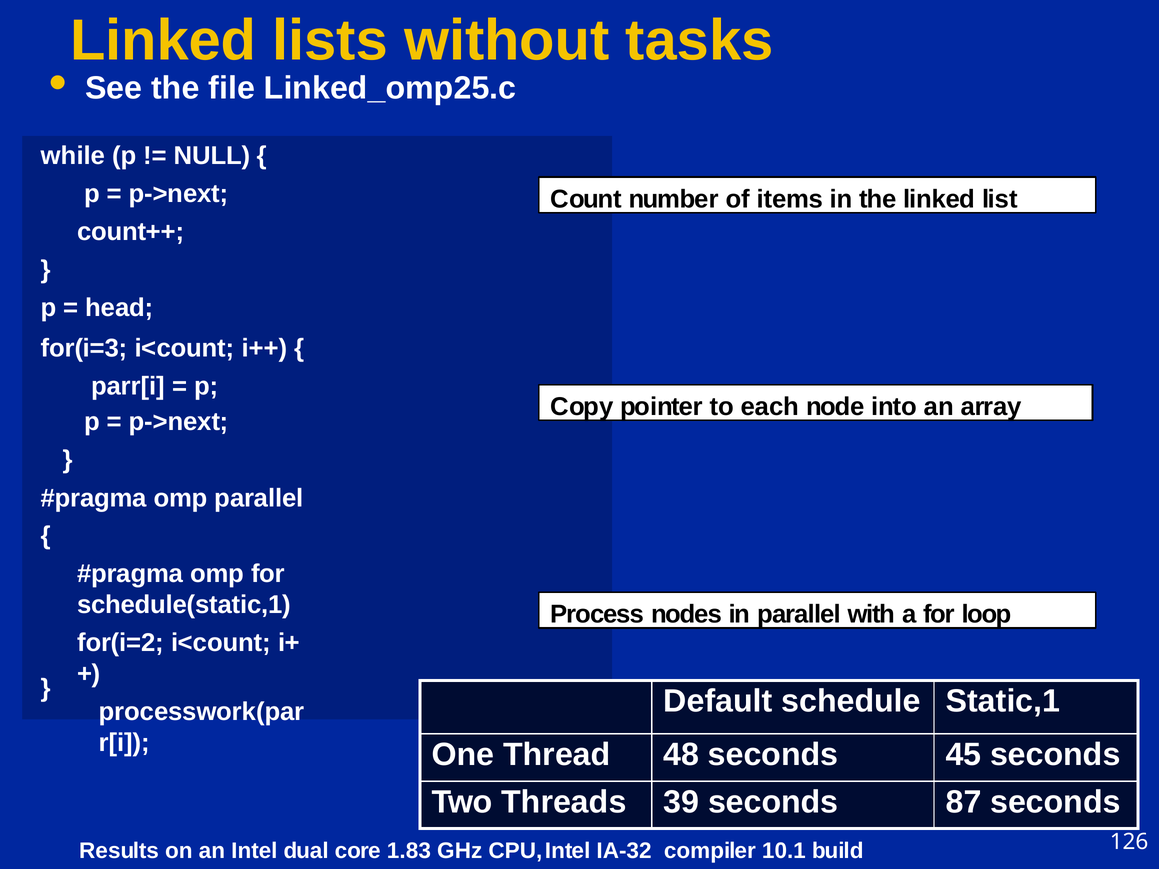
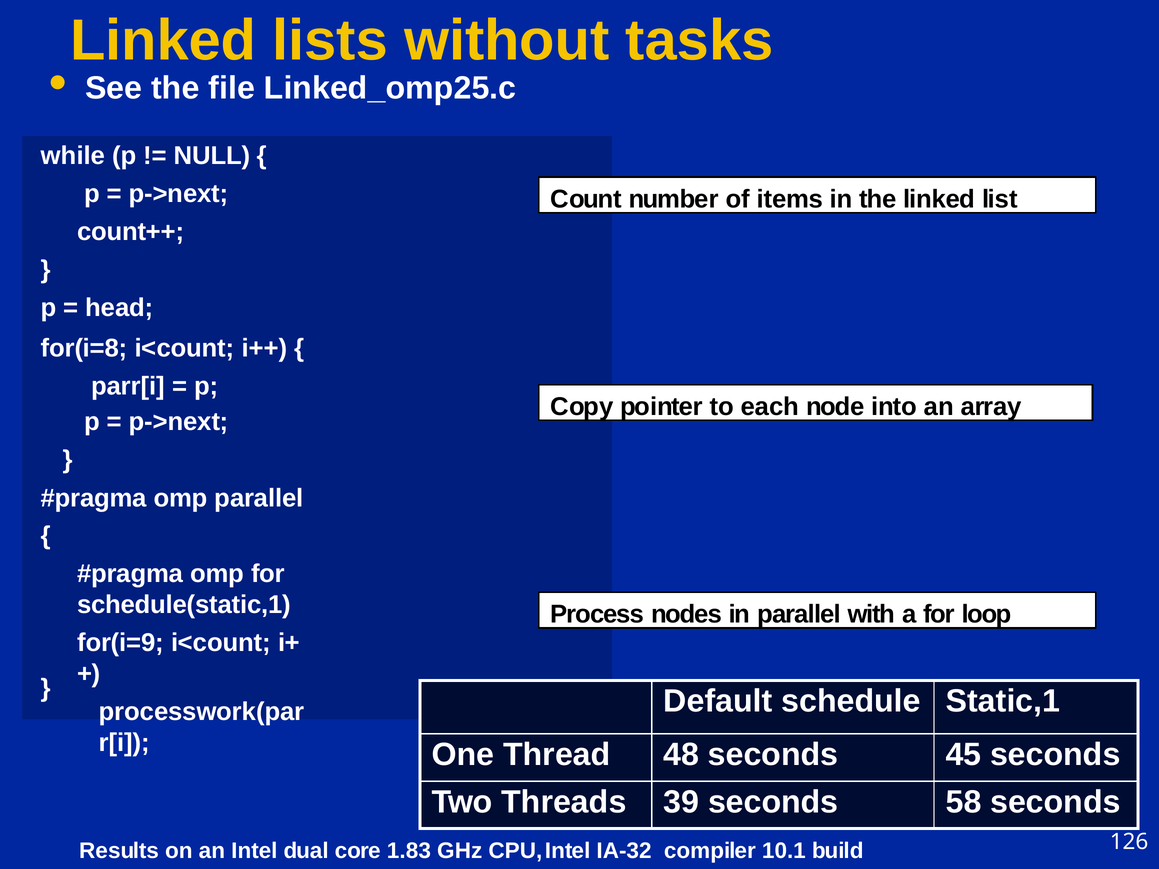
for(i=3: for(i=3 -> for(i=8
for(i=2: for(i=2 -> for(i=9
87: 87 -> 58
